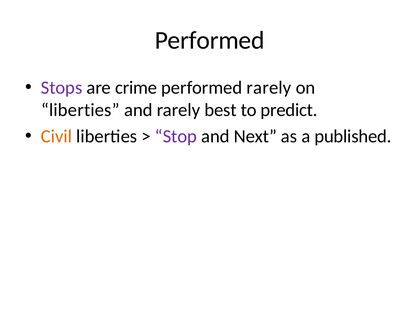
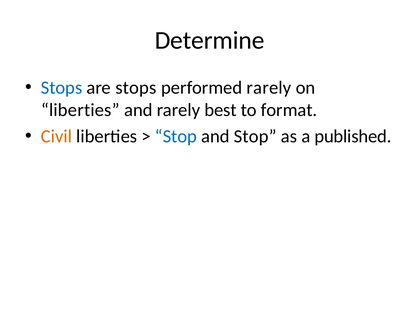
Performed at (210, 41): Performed -> Determine
Stops at (62, 88) colour: purple -> blue
are crime: crime -> stops
predict: predict -> format
Stop at (176, 136) colour: purple -> blue
and Next: Next -> Stop
